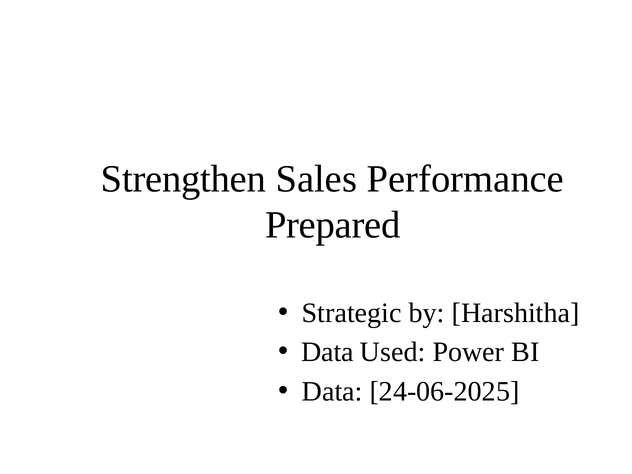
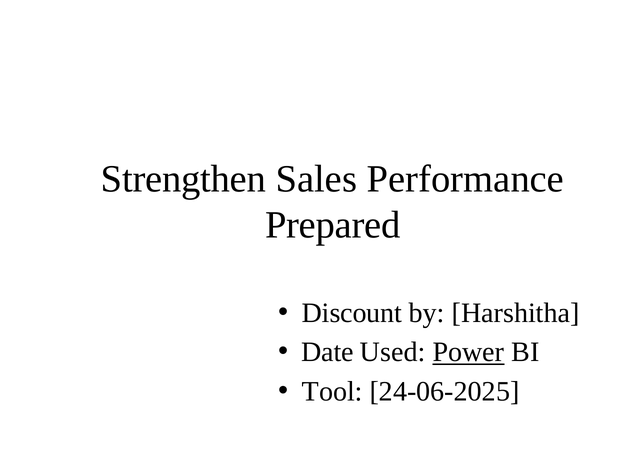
Strategic: Strategic -> Discount
Data at (328, 352): Data -> Date
Power underline: none -> present
Data at (332, 392): Data -> Tool
